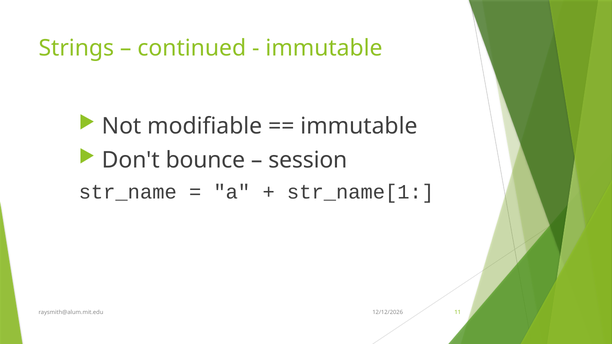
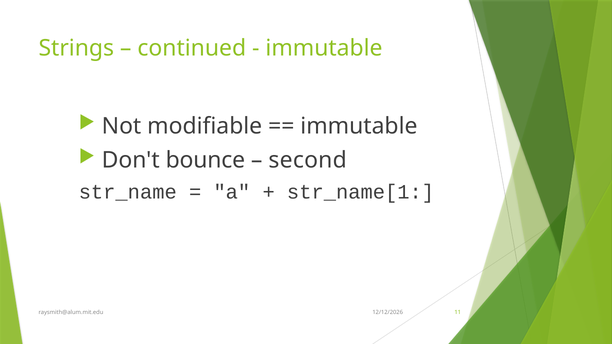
session: session -> second
